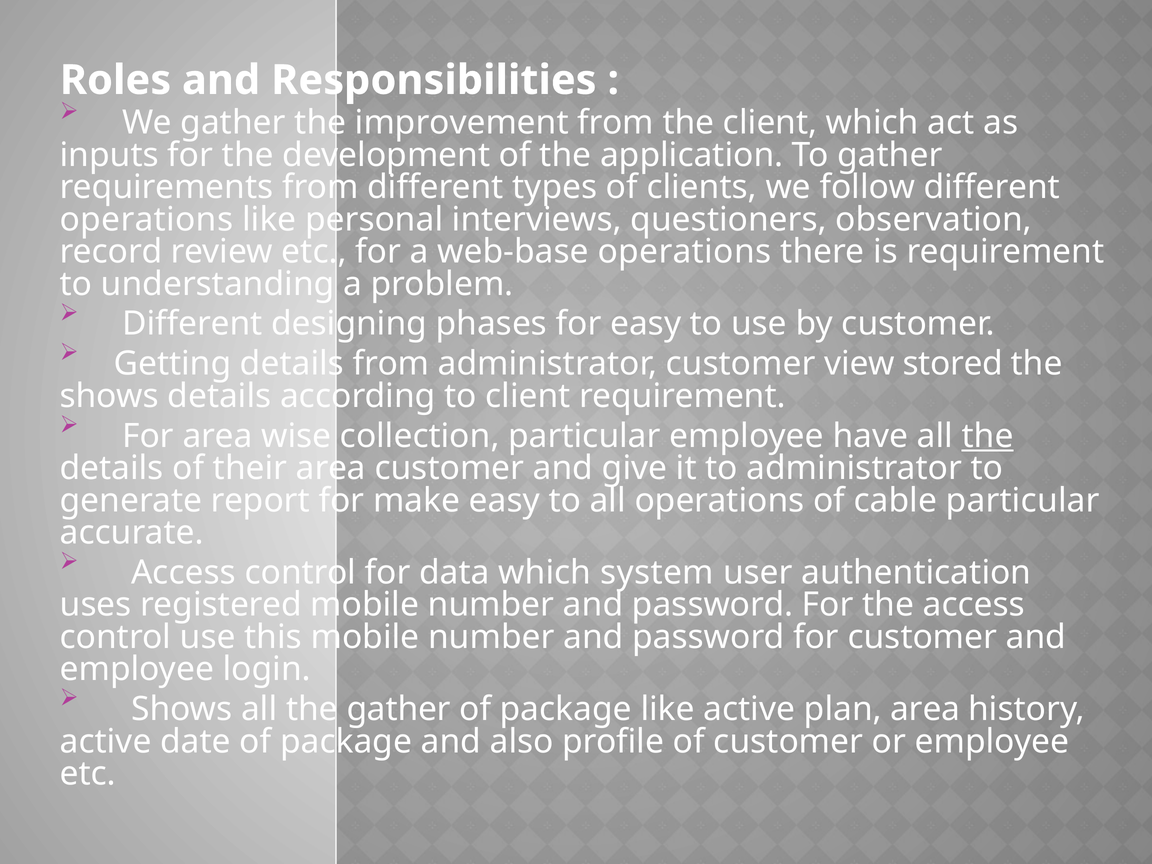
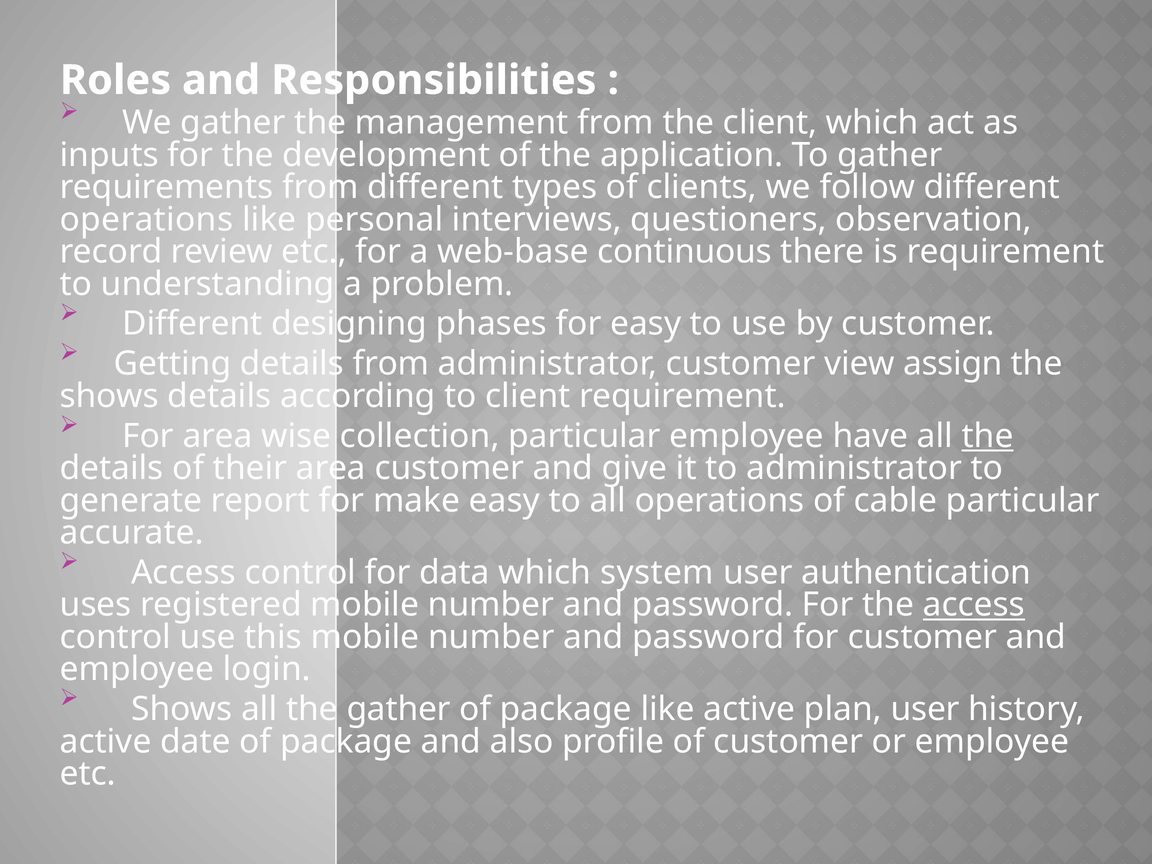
improvement: improvement -> management
web-base operations: operations -> continuous
stored: stored -> assign
access at (974, 605) underline: none -> present
plan area: area -> user
